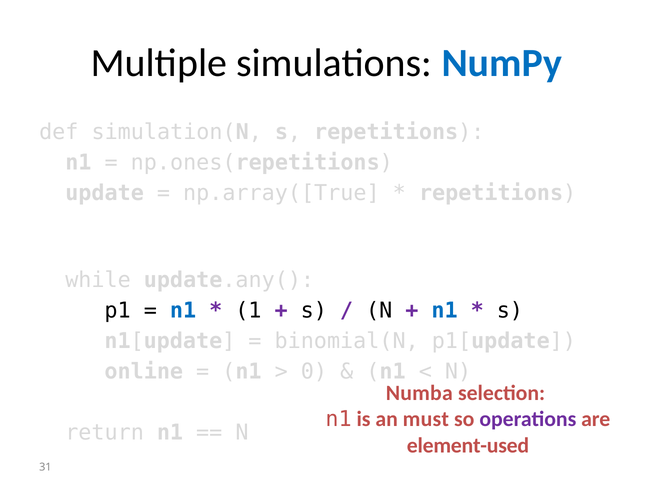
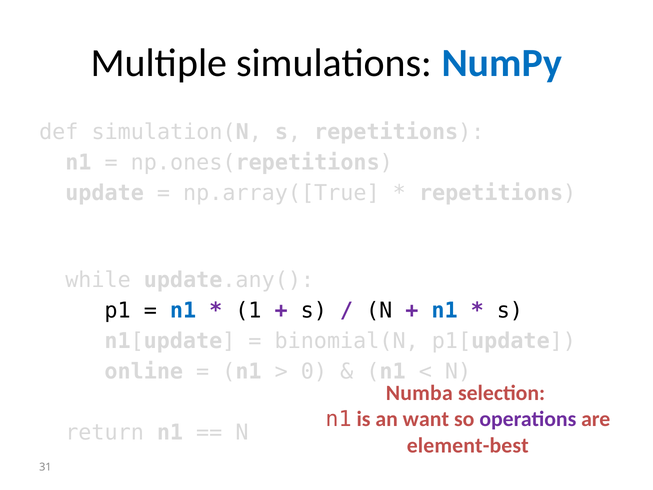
must: must -> want
element-used: element-used -> element-best
